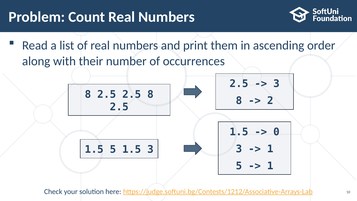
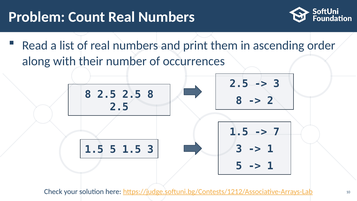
0: 0 -> 7
